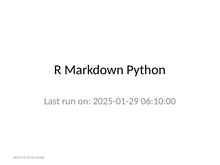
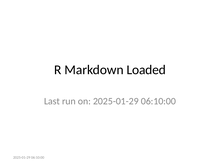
Python: Python -> Loaded
